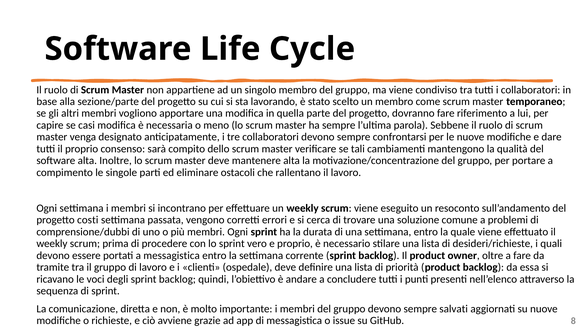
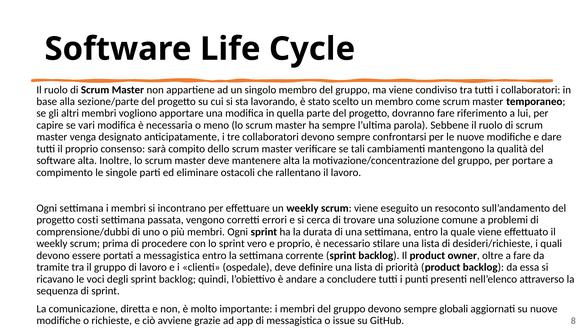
casi: casi -> vari
salvati: salvati -> globali
